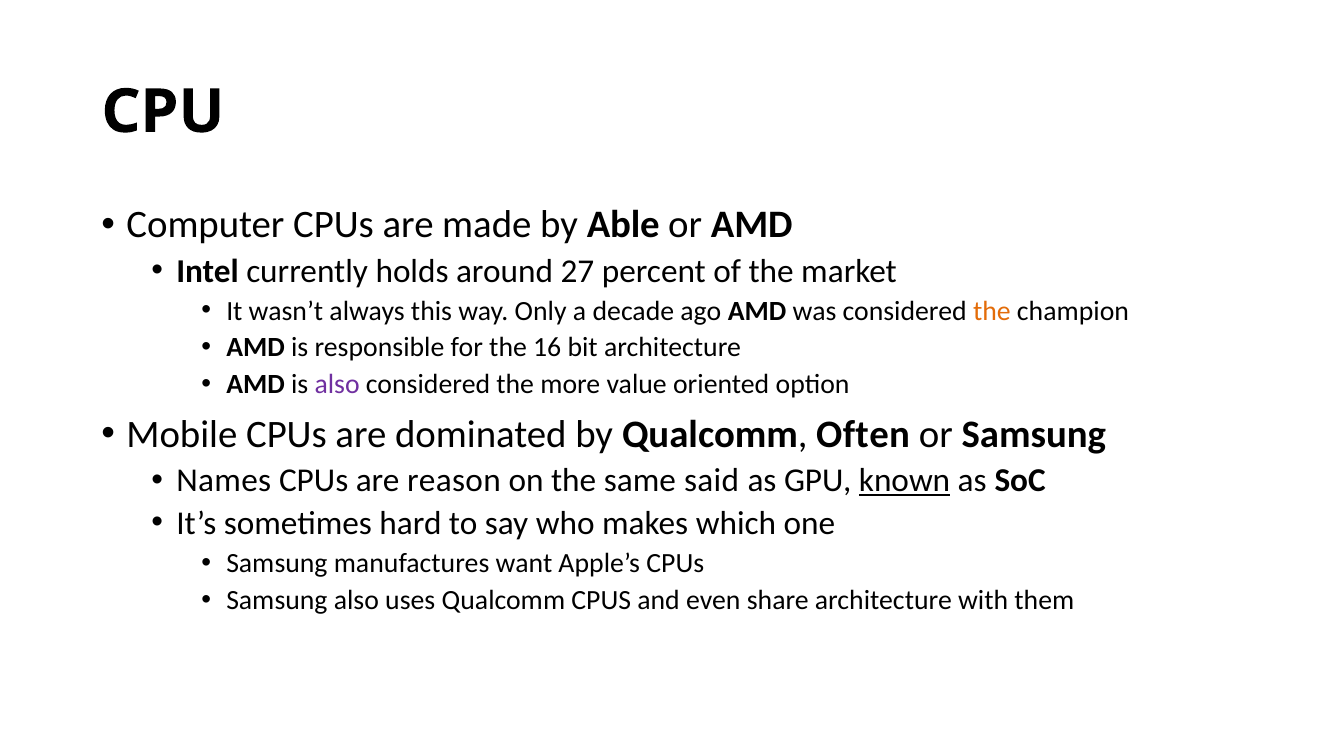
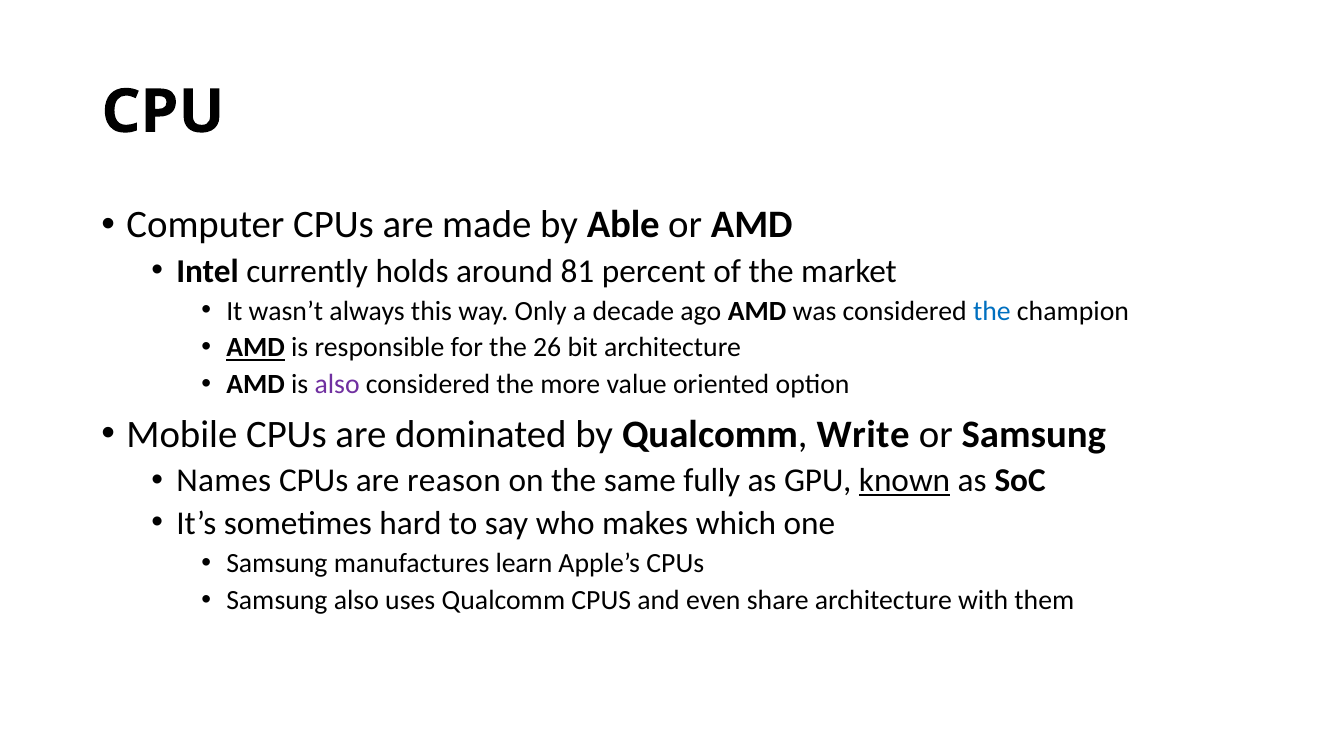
27: 27 -> 81
the at (992, 311) colour: orange -> blue
AMD at (256, 348) underline: none -> present
16: 16 -> 26
Often: Often -> Write
said: said -> fully
want: want -> learn
